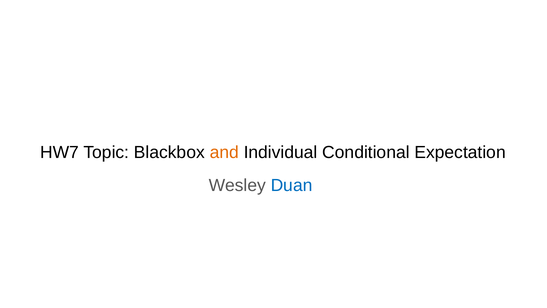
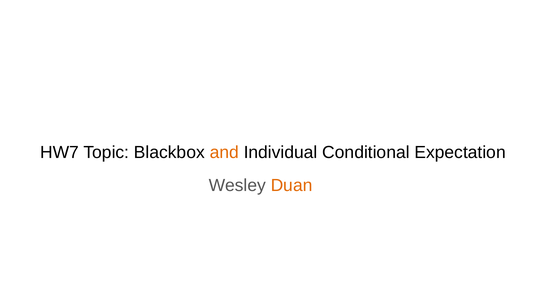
Duan colour: blue -> orange
